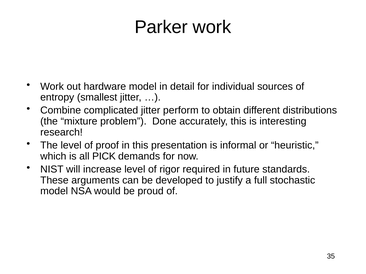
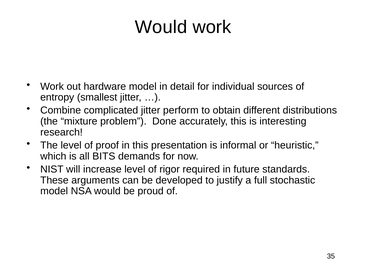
Parker at (161, 27): Parker -> Would
PICK: PICK -> BITS
